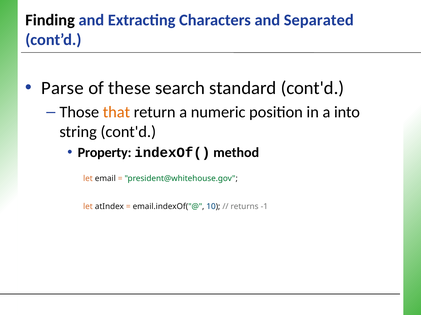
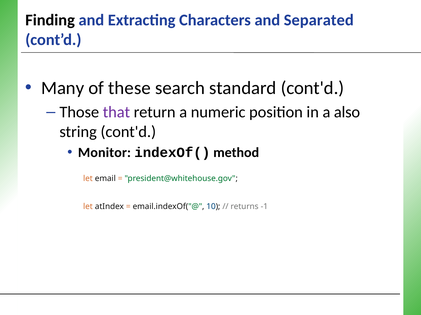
Parse: Parse -> Many
that colour: orange -> purple
into: into -> also
Property: Property -> Monitor
